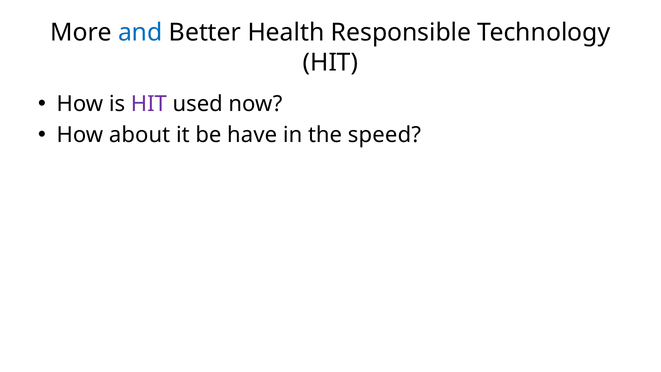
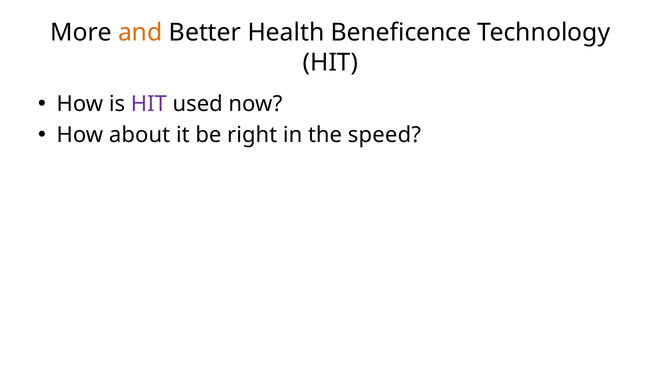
and colour: blue -> orange
Responsible: Responsible -> Beneficence
have: have -> right
